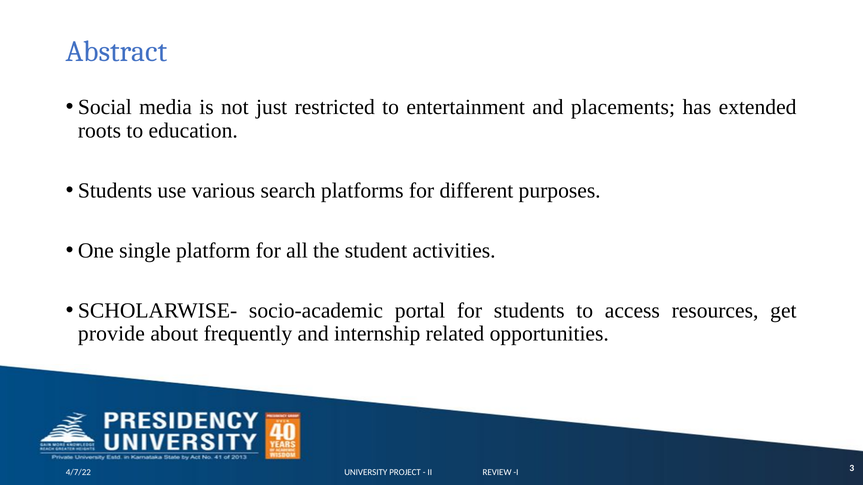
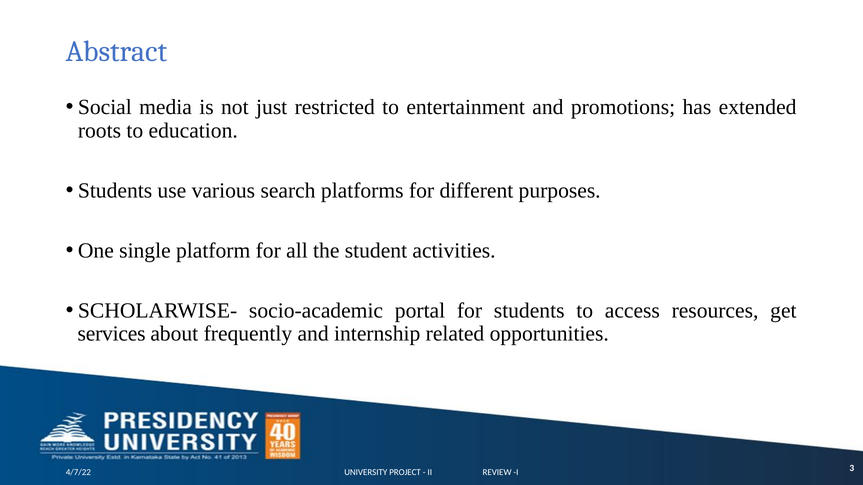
placements: placements -> promotions
provide: provide -> services
